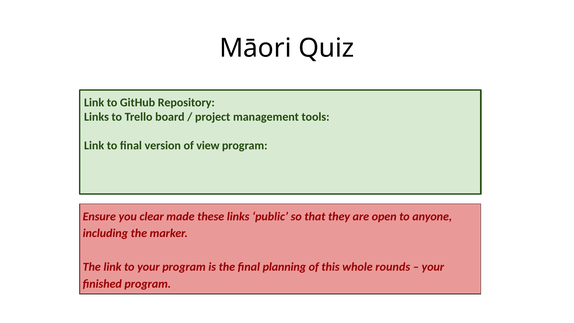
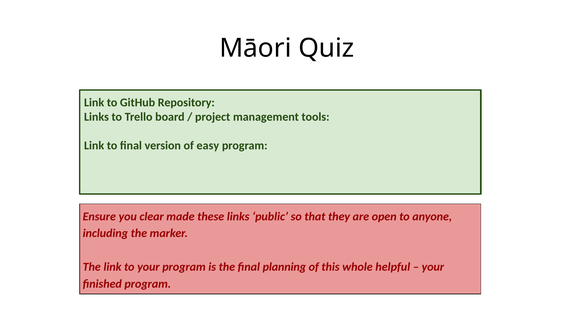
view: view -> easy
rounds: rounds -> helpful
